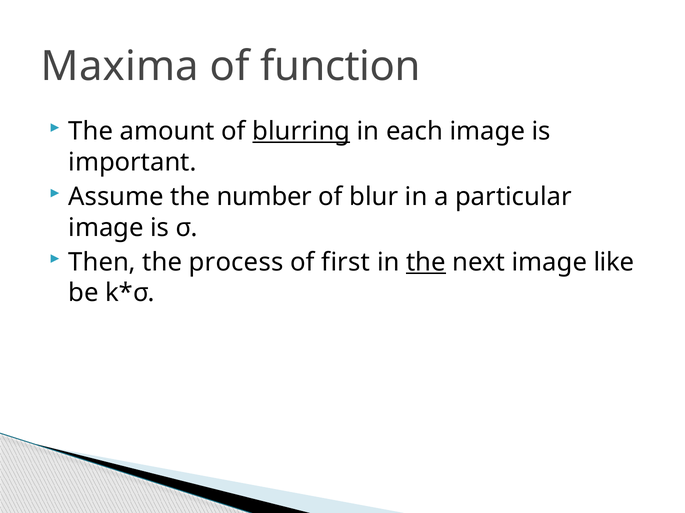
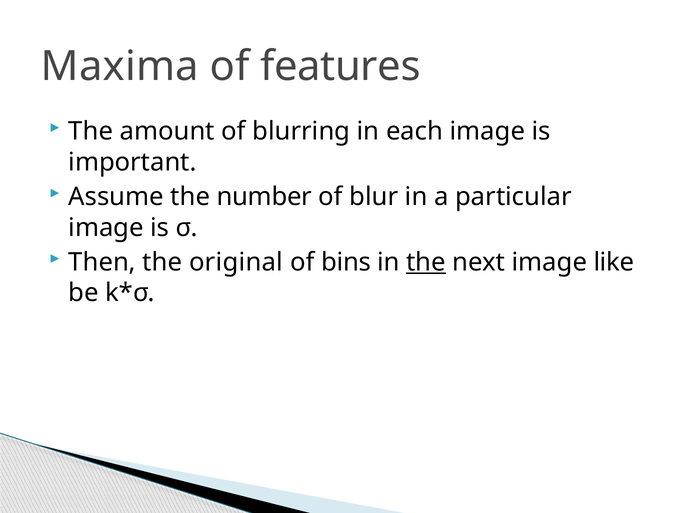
function: function -> features
blurring underline: present -> none
process: process -> original
first: first -> bins
